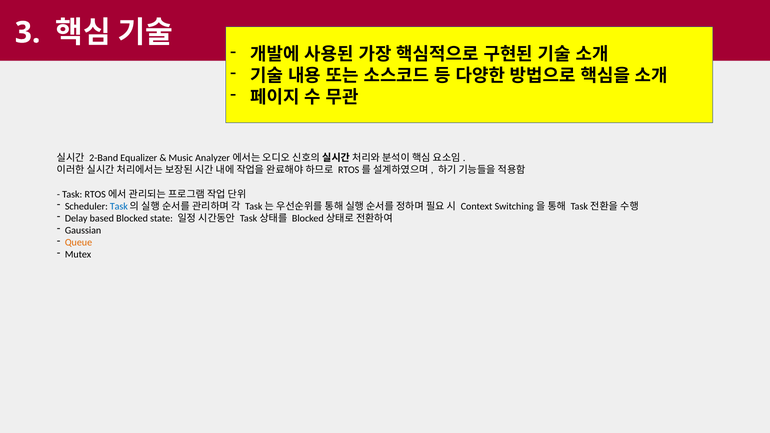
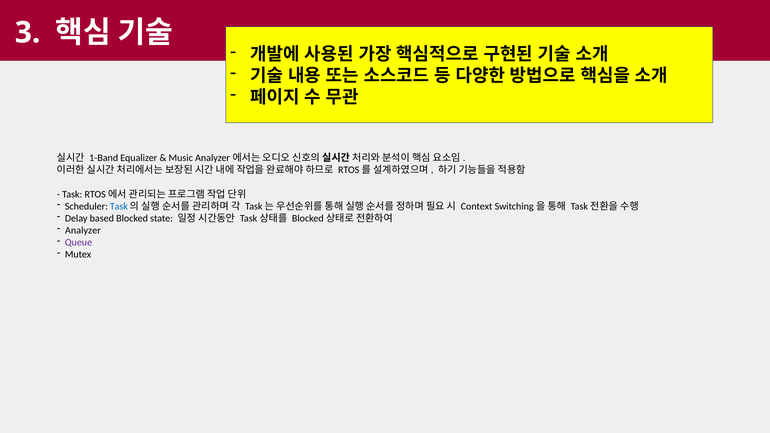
2-Band: 2-Band -> 1-Band
Gaussian at (83, 230): Gaussian -> Analyzer
Queue colour: orange -> purple
